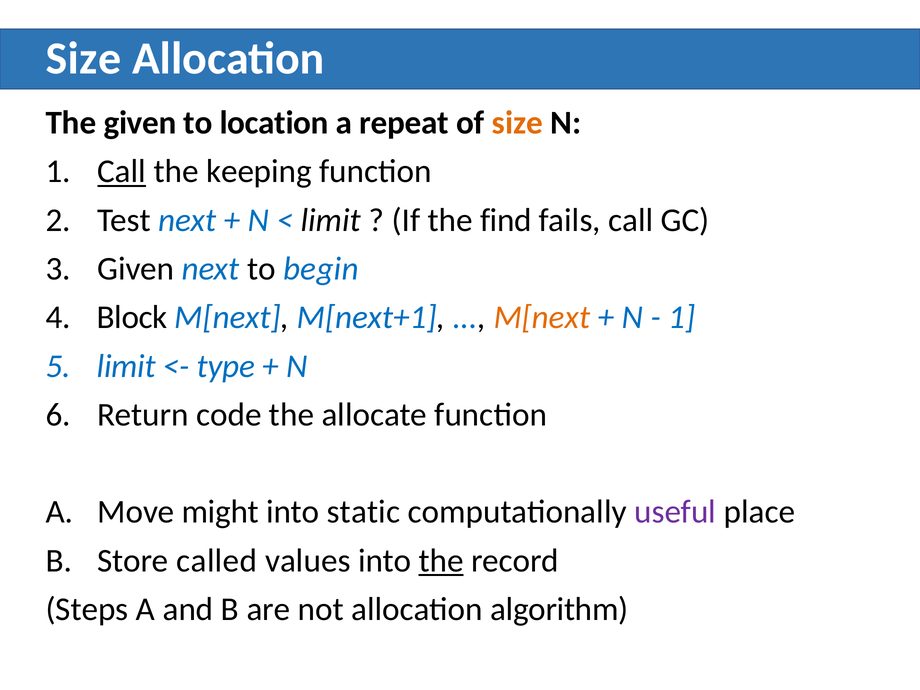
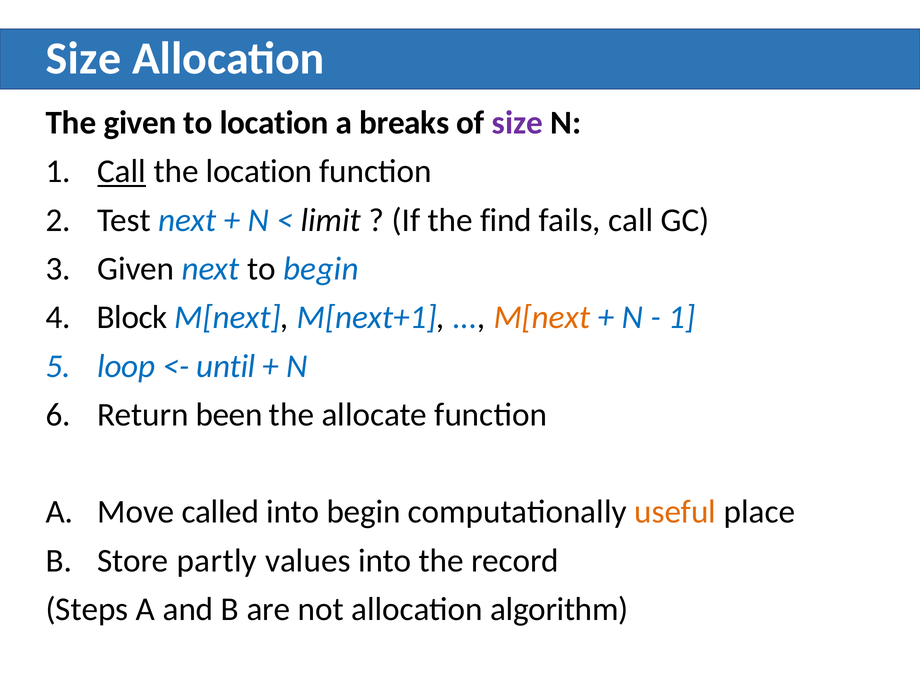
repeat: repeat -> breaks
size at (517, 123) colour: orange -> purple
the keeping: keeping -> location
limit at (126, 366): limit -> loop
type: type -> until
code: code -> been
might: might -> called
into static: static -> begin
useful colour: purple -> orange
called: called -> partly
the at (441, 561) underline: present -> none
